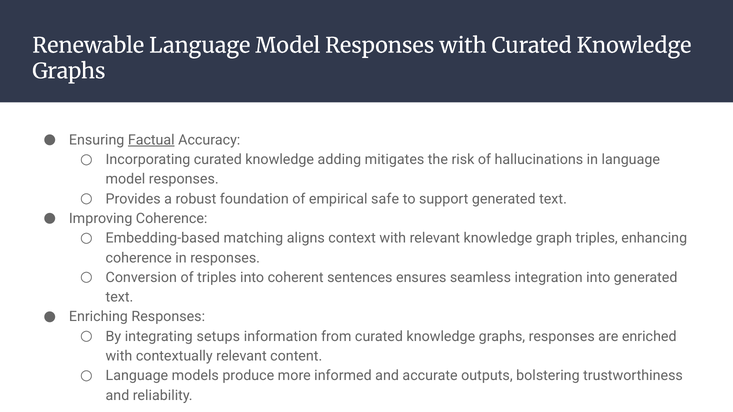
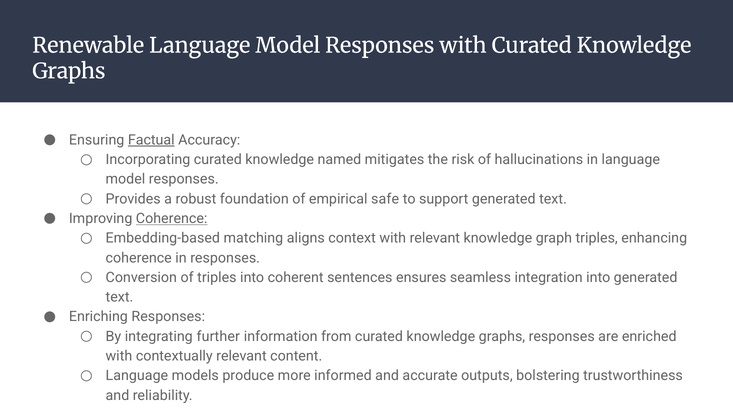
adding: adding -> named
Coherence at (172, 219) underline: none -> present
setups: setups -> further
